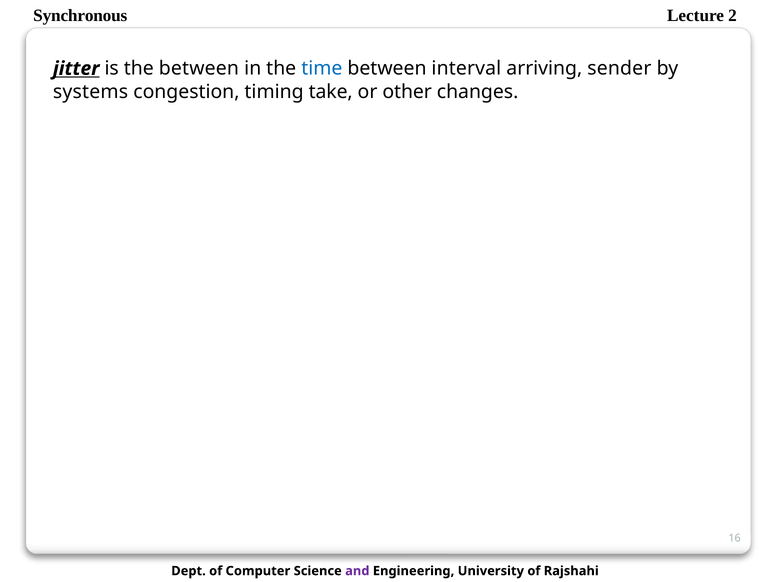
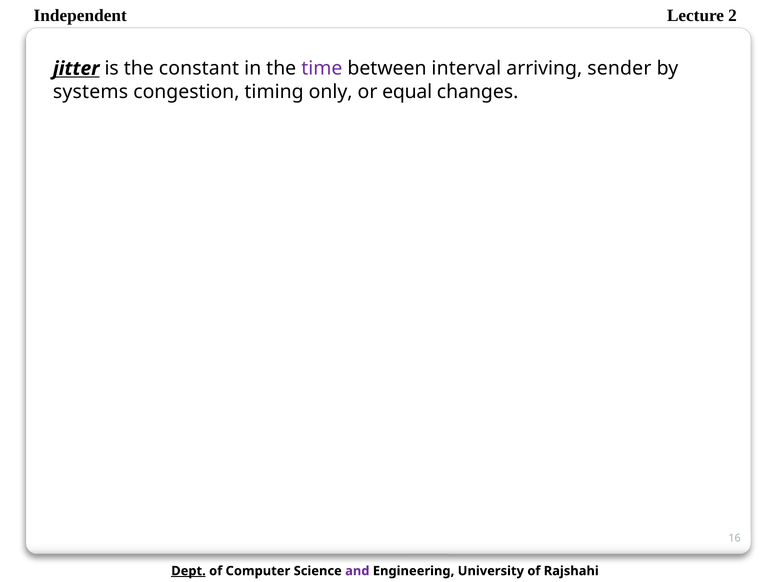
Synchronous: Synchronous -> Independent
the between: between -> constant
time colour: blue -> purple
take: take -> only
other: other -> equal
Dept underline: none -> present
